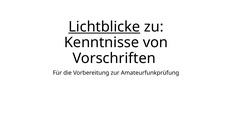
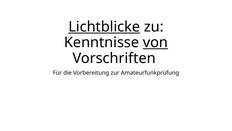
von underline: none -> present
